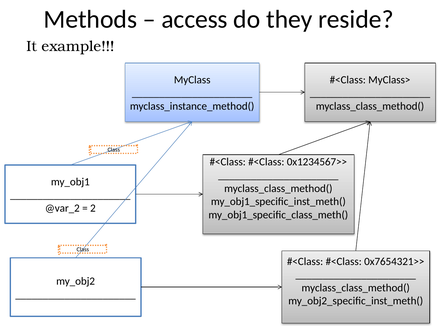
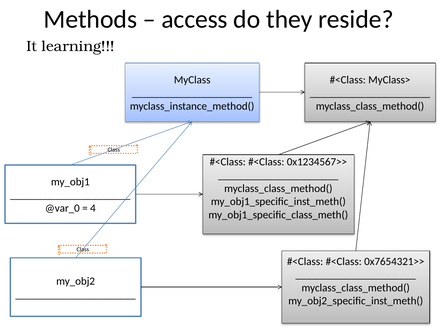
example: example -> learning
@var_2: @var_2 -> @var_0
2: 2 -> 4
